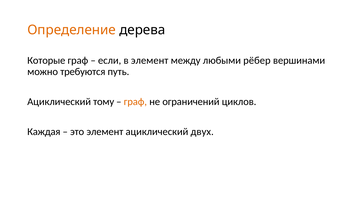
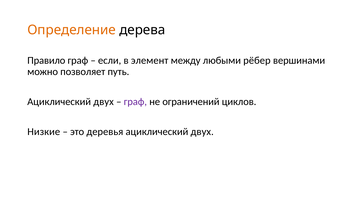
Которые: Которые -> Правило
требуются: требуются -> позволяет
тому at (104, 102): тому -> двух
граф at (135, 102) colour: orange -> purple
Каждая: Каждая -> Низкие
это элемент: элемент -> деревья
